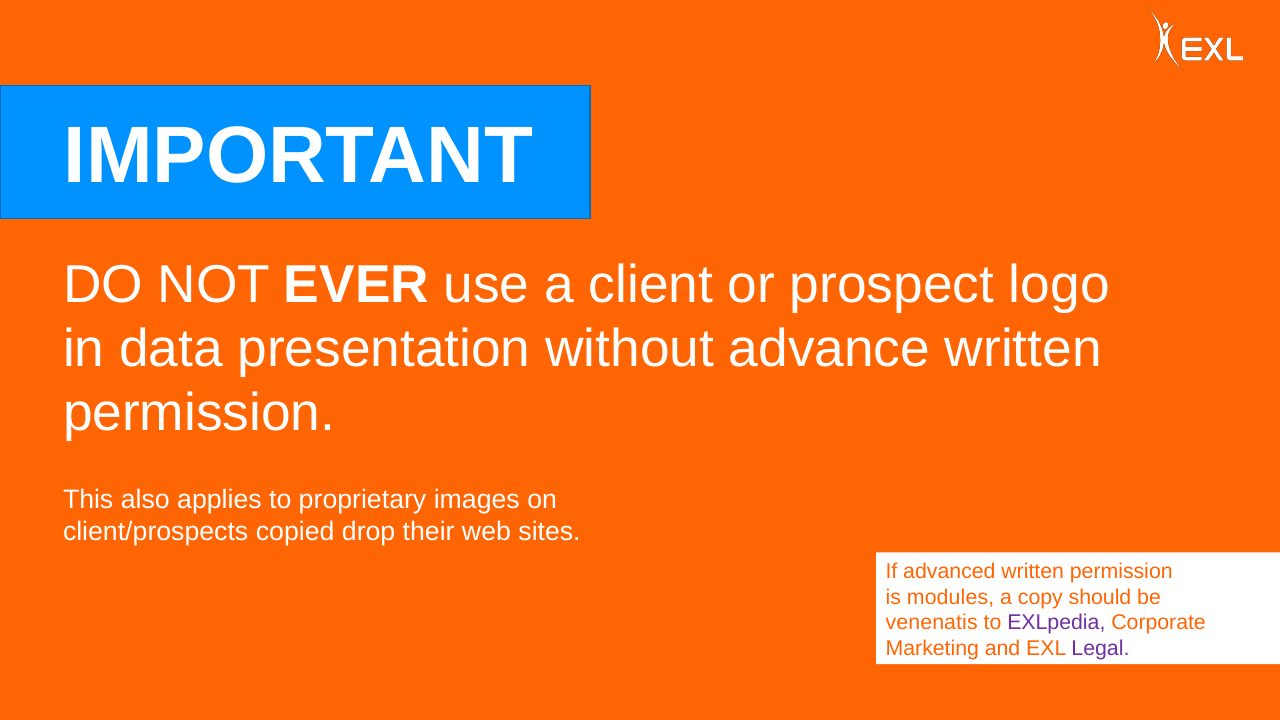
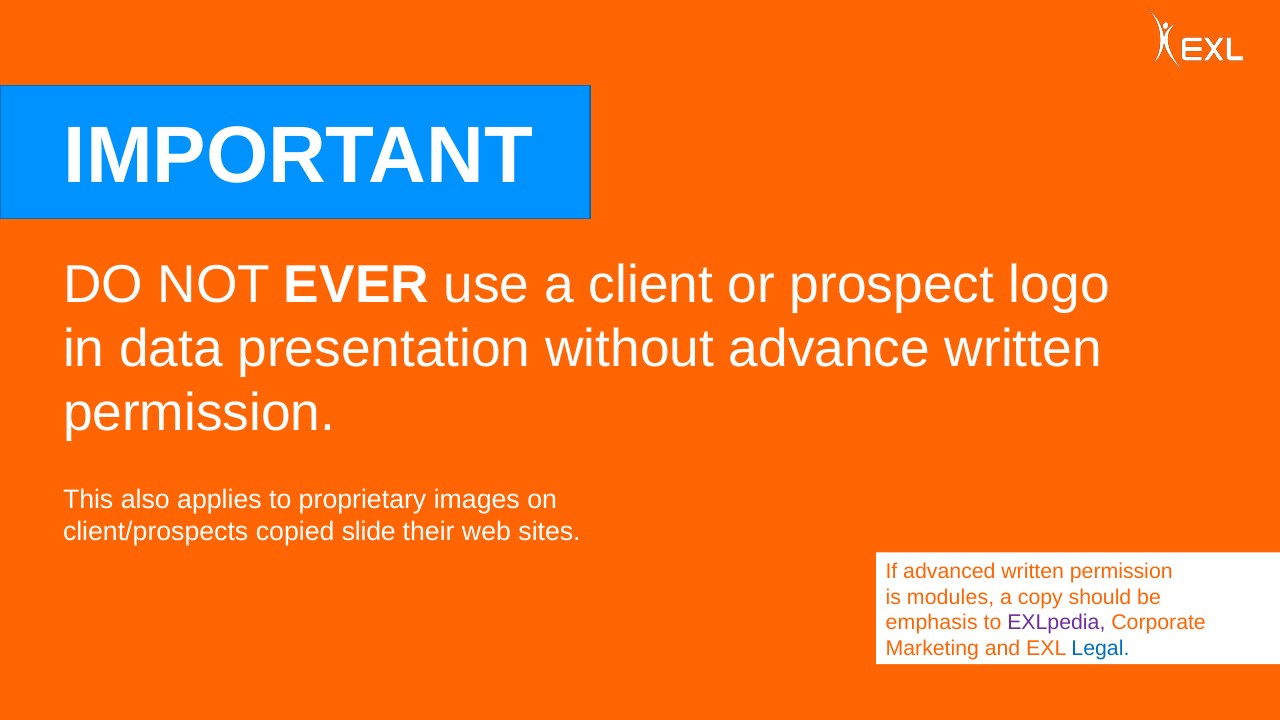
drop: drop -> slide
venenatis: venenatis -> emphasis
Legal colour: purple -> blue
